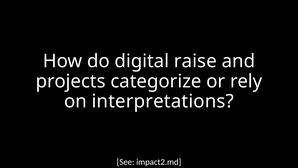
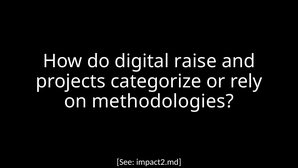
interpretations: interpretations -> methodologies
